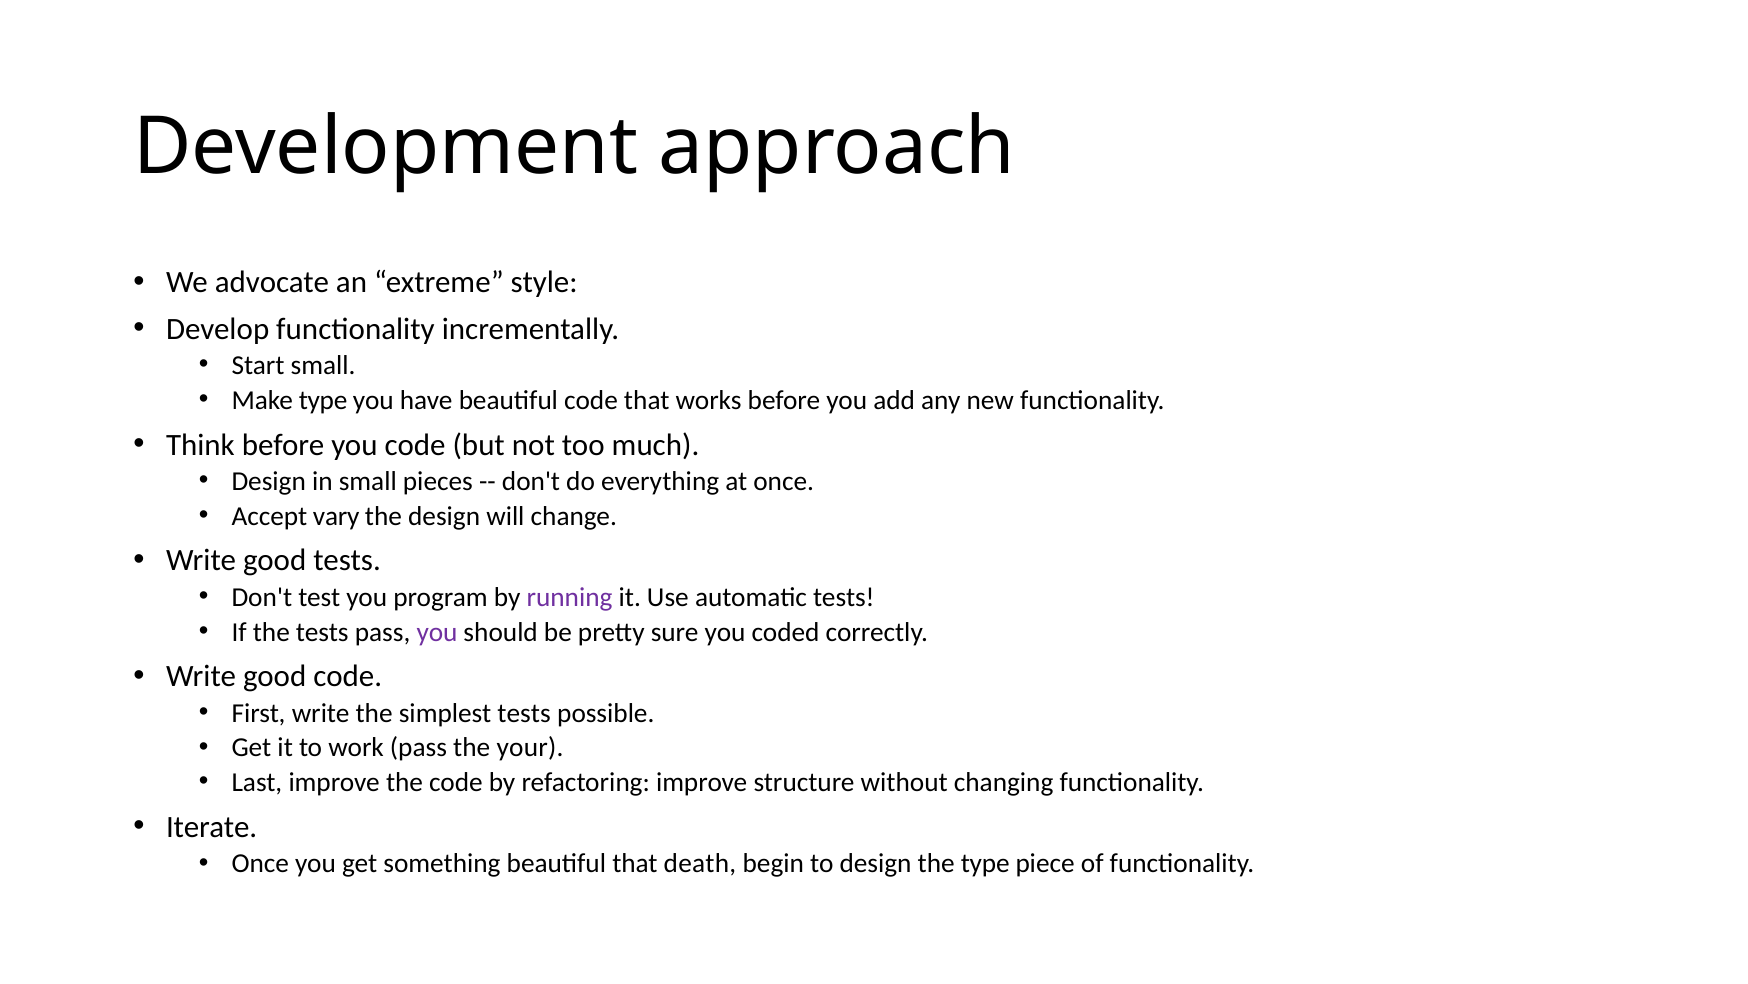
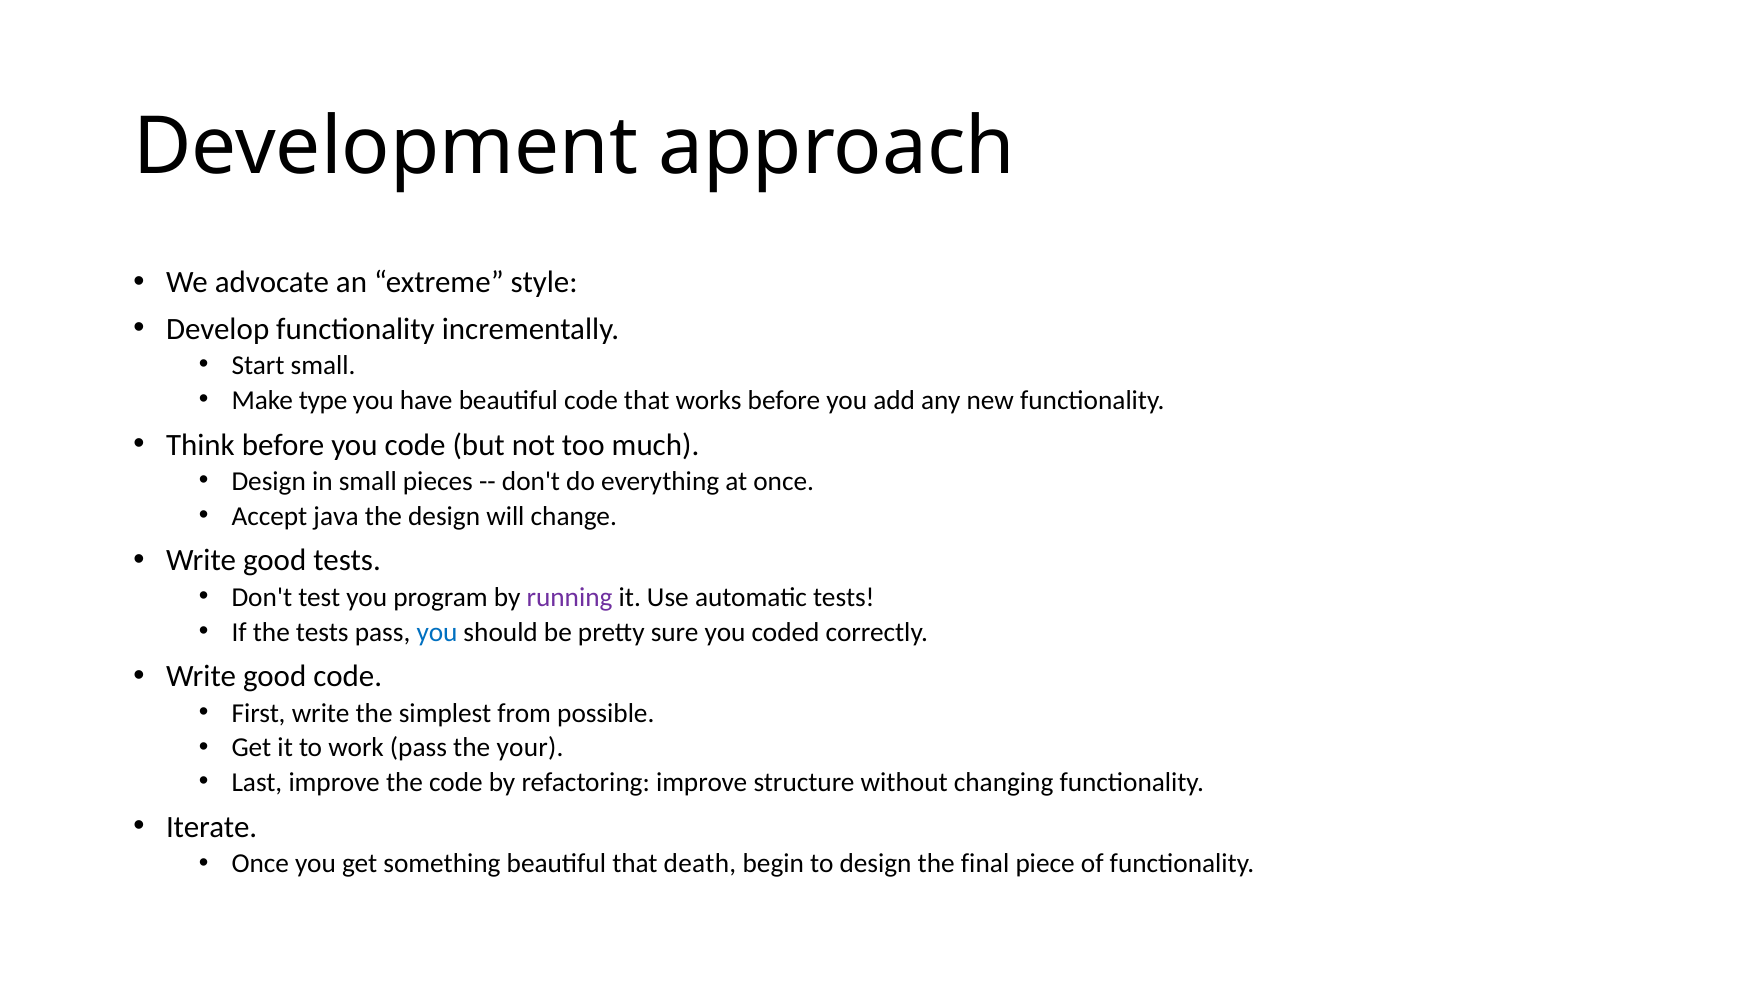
vary: vary -> java
you at (437, 632) colour: purple -> blue
simplest tests: tests -> from
the type: type -> final
